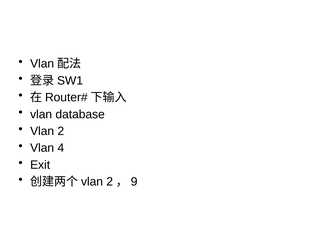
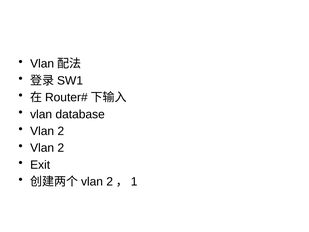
4 at (61, 148): 4 -> 2
9: 9 -> 1
